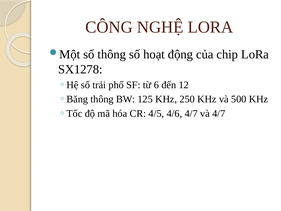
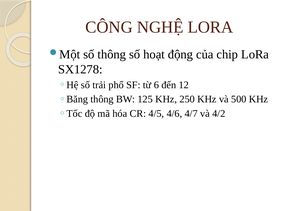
và 4/7: 4/7 -> 4/2
